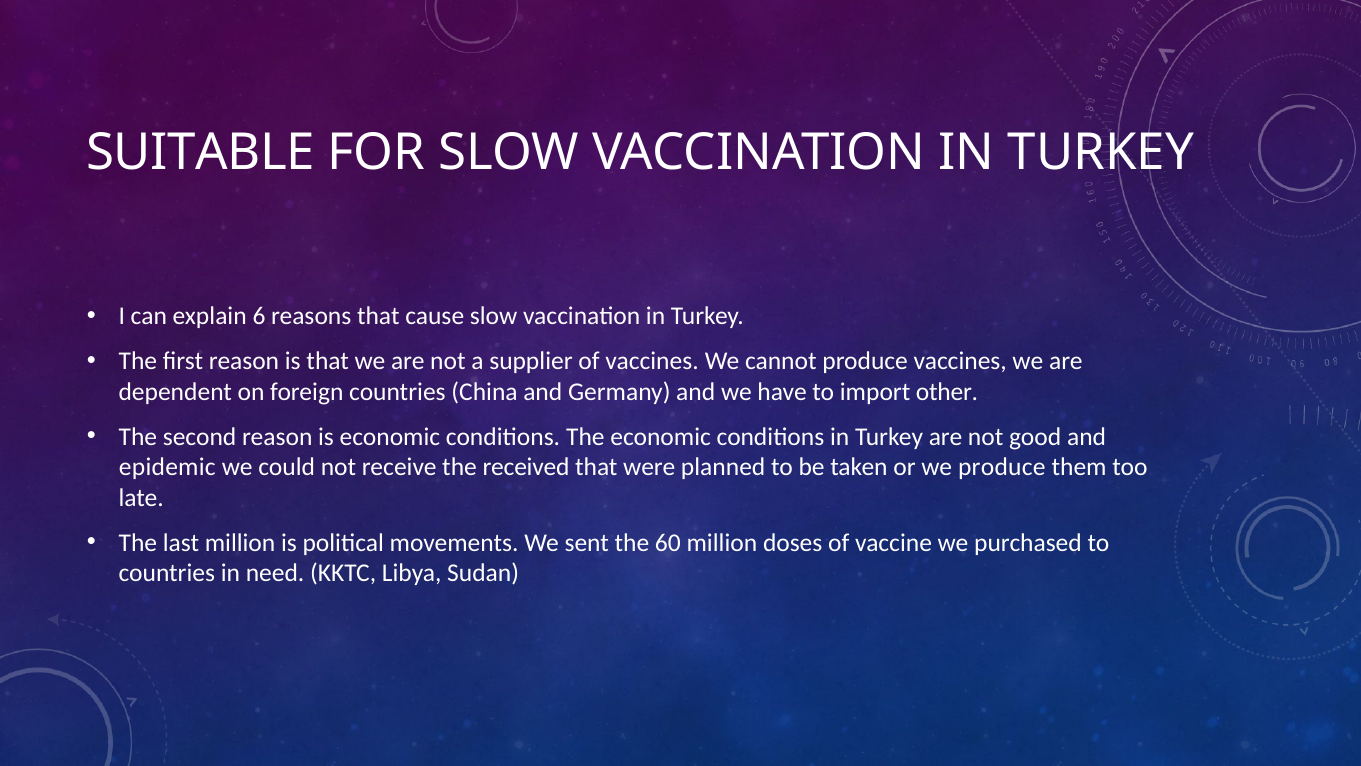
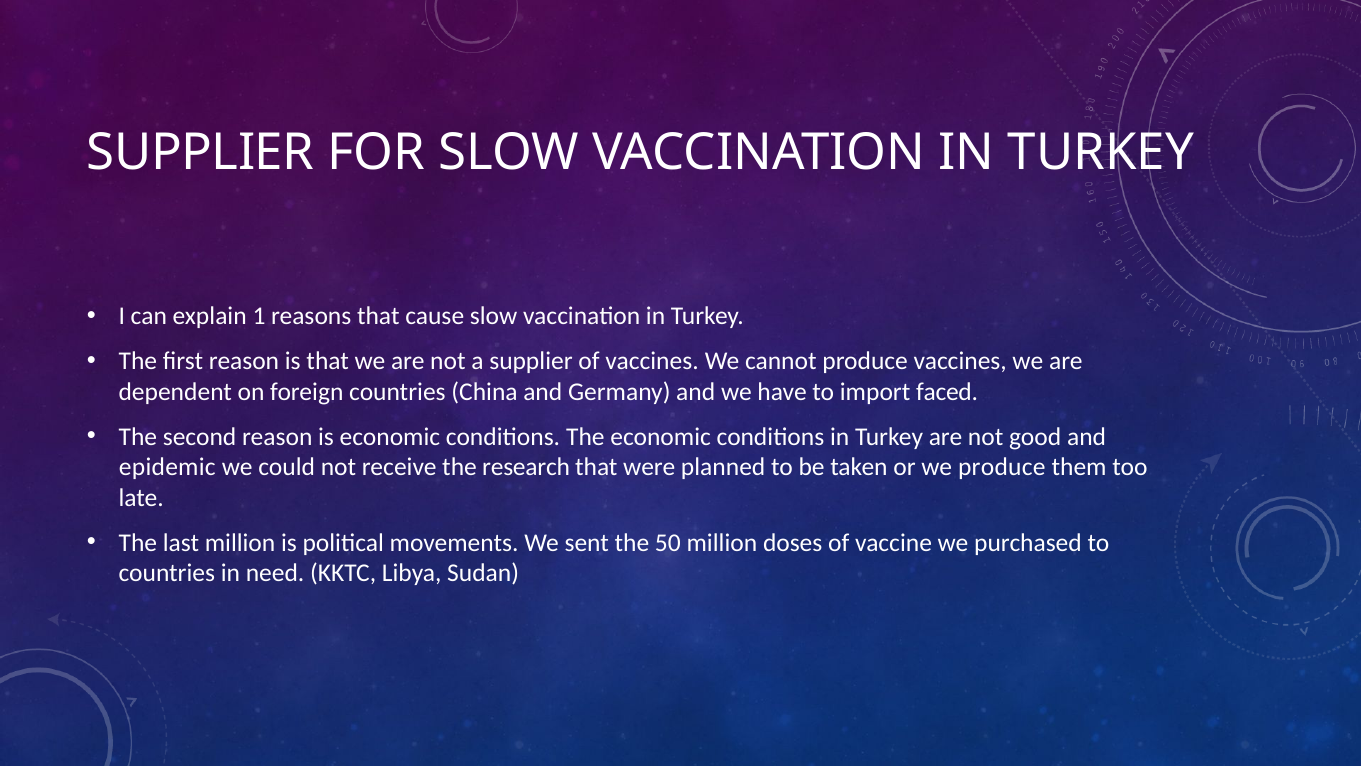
SUITABLE at (201, 153): SUITABLE -> SUPPLIER
6: 6 -> 1
other: other -> faced
received: received -> research
60: 60 -> 50
